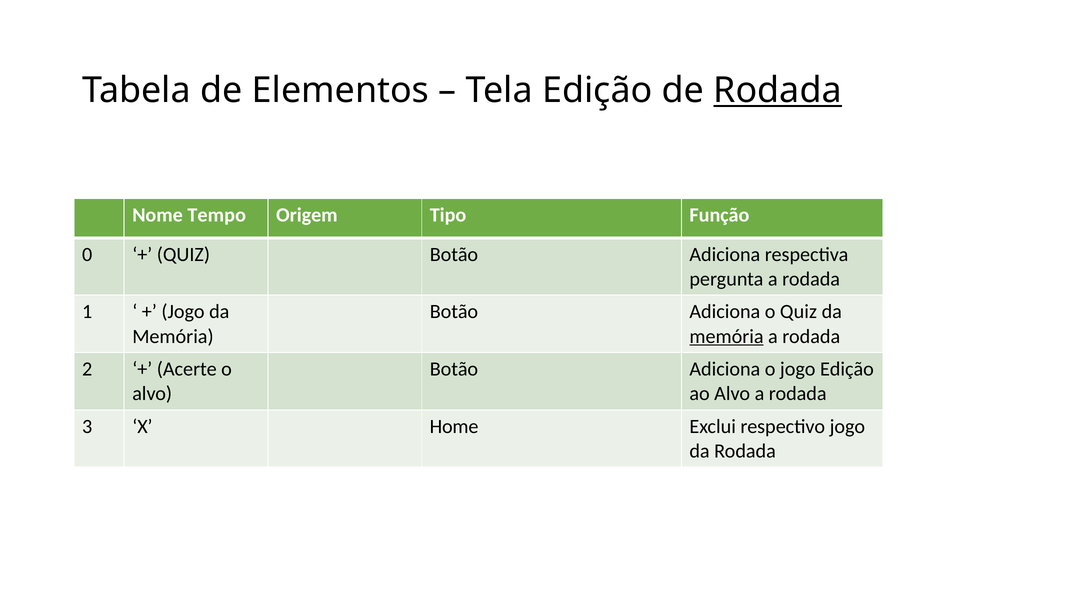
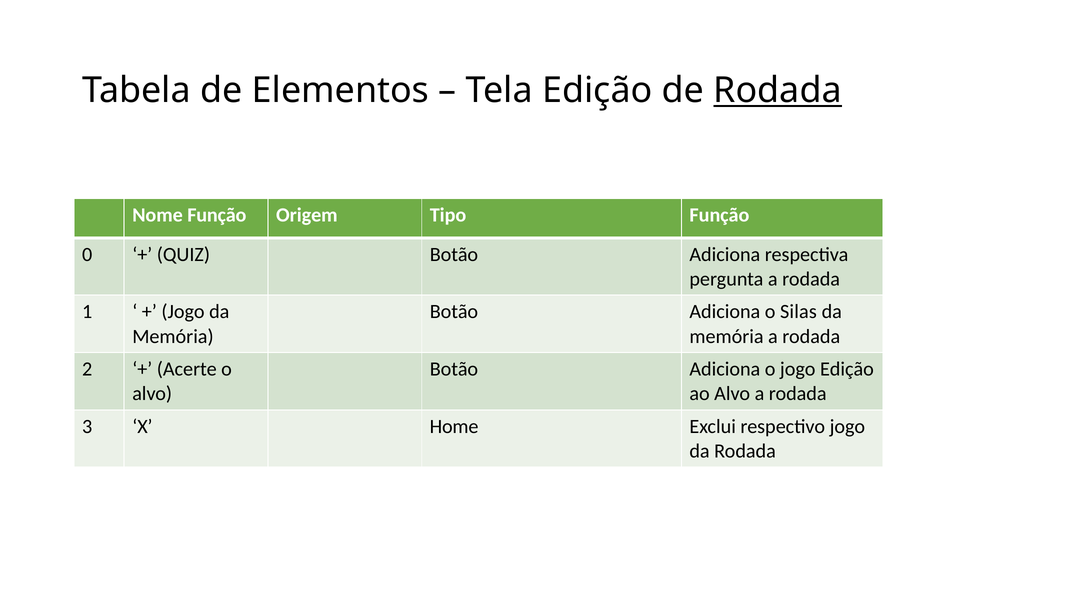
Nome Tempo: Tempo -> Função
o Quiz: Quiz -> Silas
memória at (727, 337) underline: present -> none
